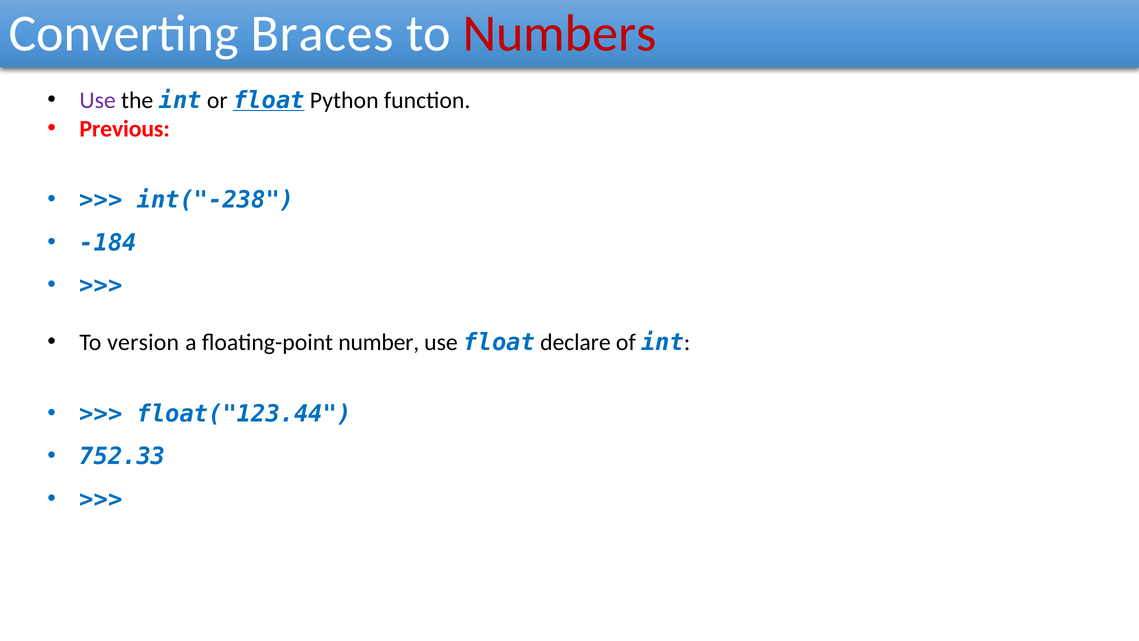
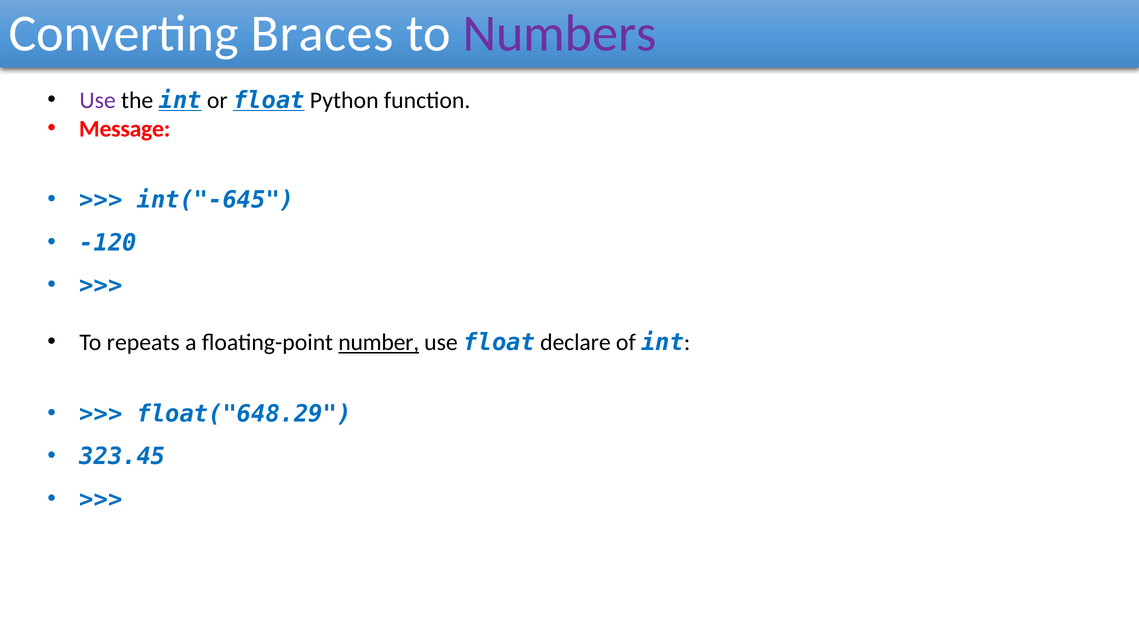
Numbers colour: red -> purple
int at (180, 100) underline: none -> present
Previous: Previous -> Message
int("-238: int("-238 -> int("-645
-184: -184 -> -120
version: version -> repeats
number underline: none -> present
float("123.44: float("123.44 -> float("648.29
752.33: 752.33 -> 323.45
